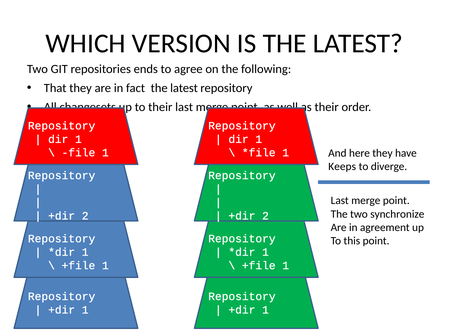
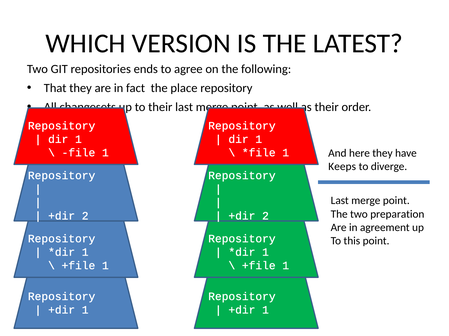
fact the latest: latest -> place
synchronize: synchronize -> preparation
